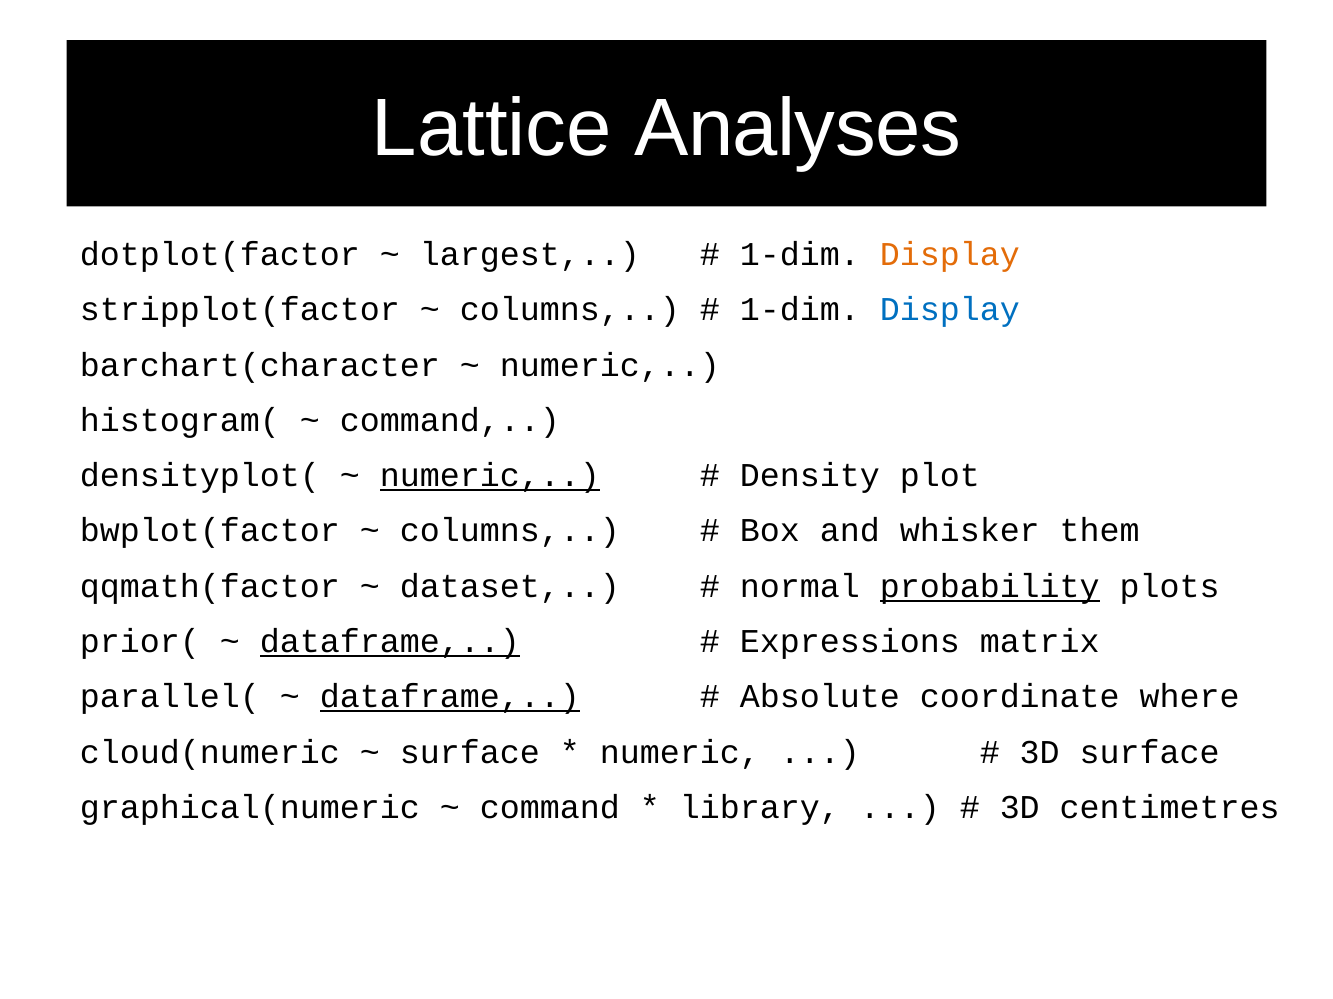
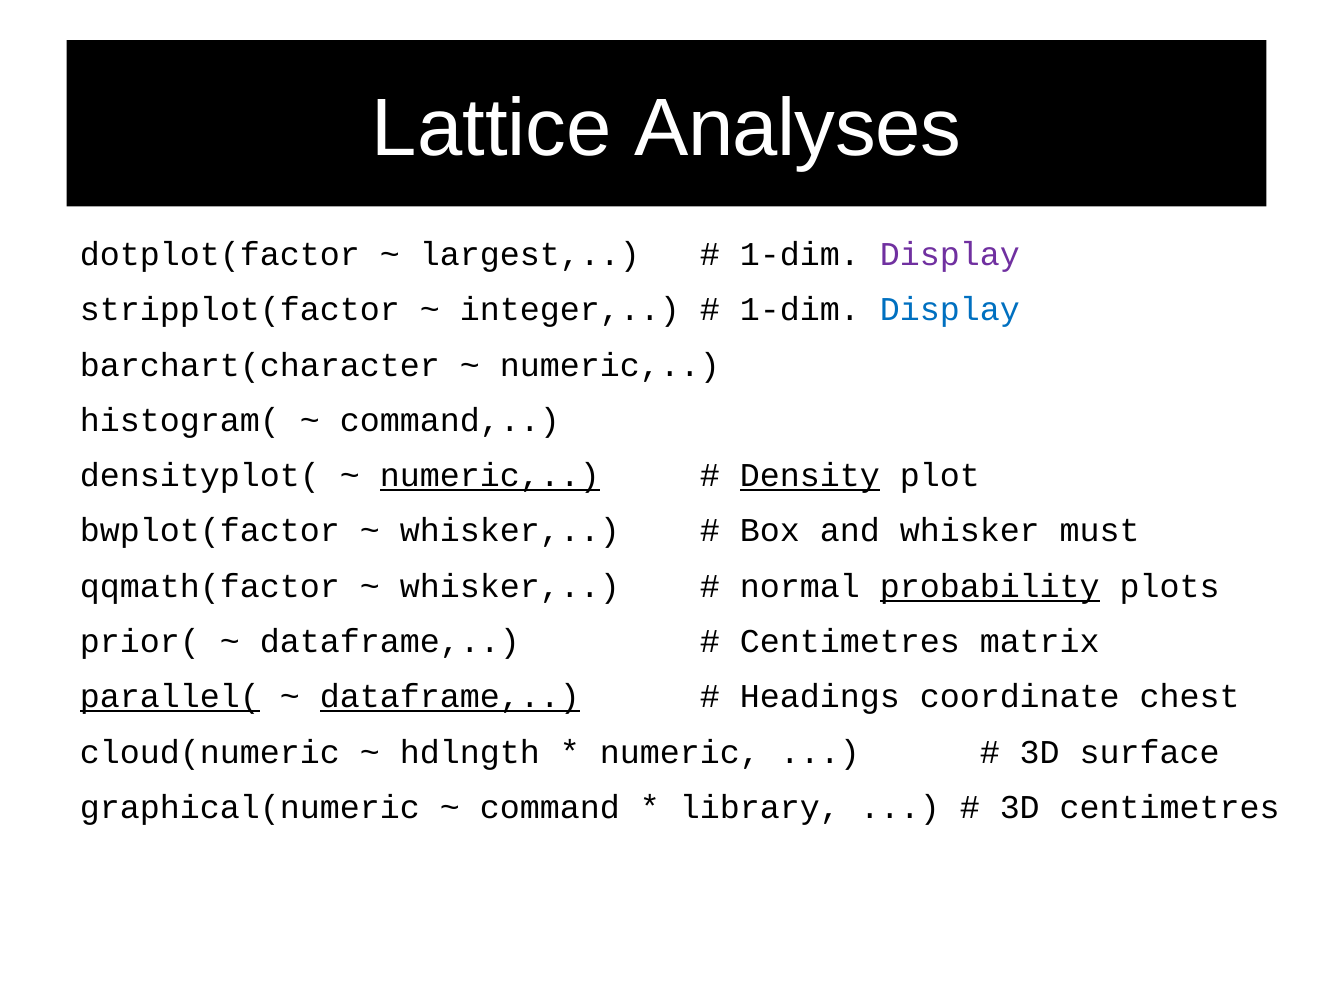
Display at (950, 255) colour: orange -> purple
columns at (570, 310): columns -> integer
Density underline: none -> present
columns at (510, 531): columns -> whisker
them: them -> must
dataset at (510, 587): dataset -> whisker
dataframe at (390, 642) underline: present -> none
Expressions at (850, 642): Expressions -> Centimetres
parallel( underline: none -> present
Absolute: Absolute -> Headings
where: where -> chest
surface at (470, 753): surface -> hdlngth
